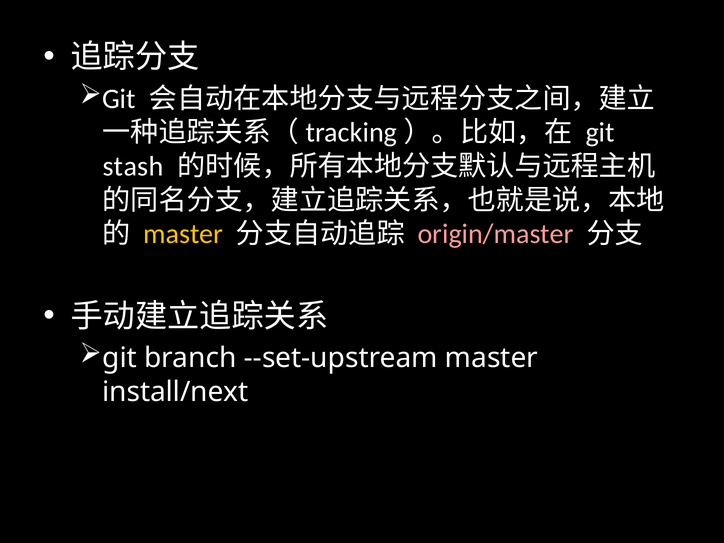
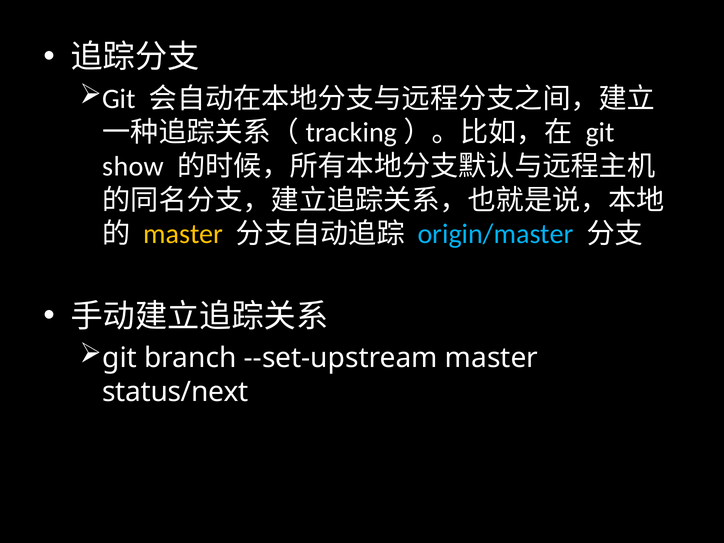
stash: stash -> show
origin/master colour: pink -> light blue
install/next: install/next -> status/next
